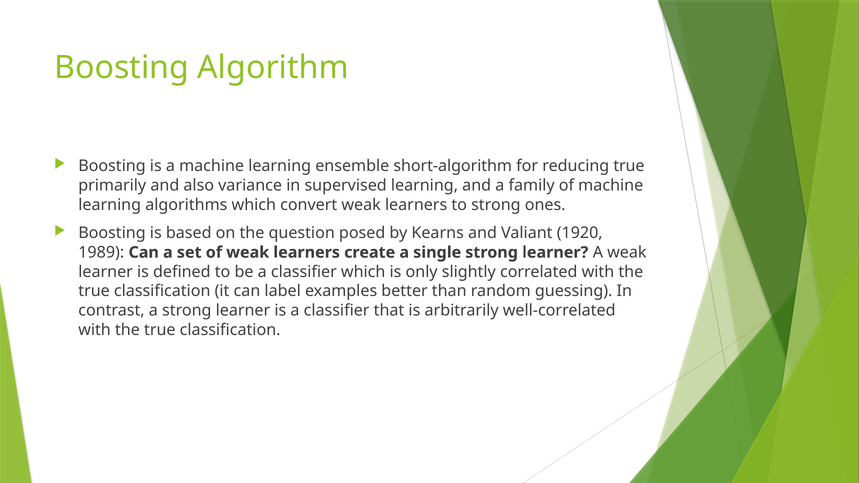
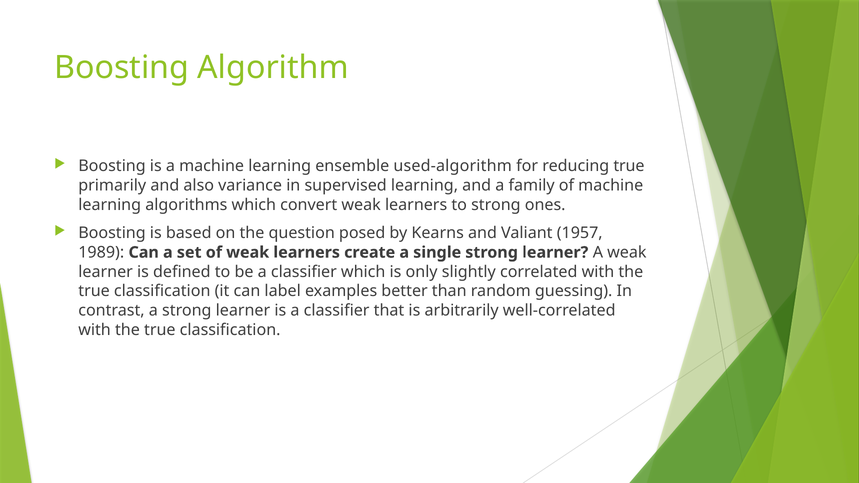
short-algorithm: short-algorithm -> used-algorithm
1920: 1920 -> 1957
